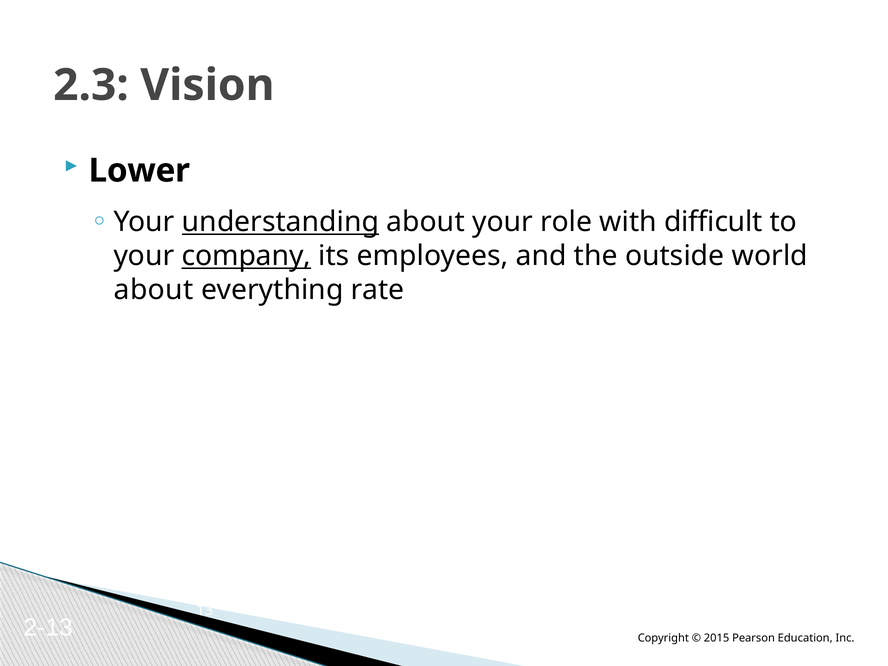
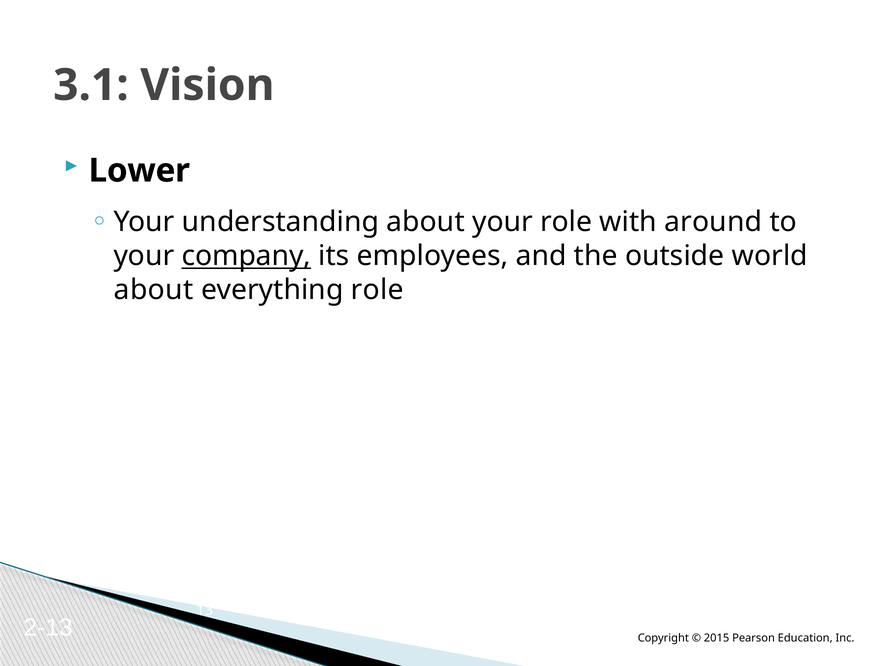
2.3: 2.3 -> 3.1
understanding underline: present -> none
difficult: difficult -> around
everything rate: rate -> role
